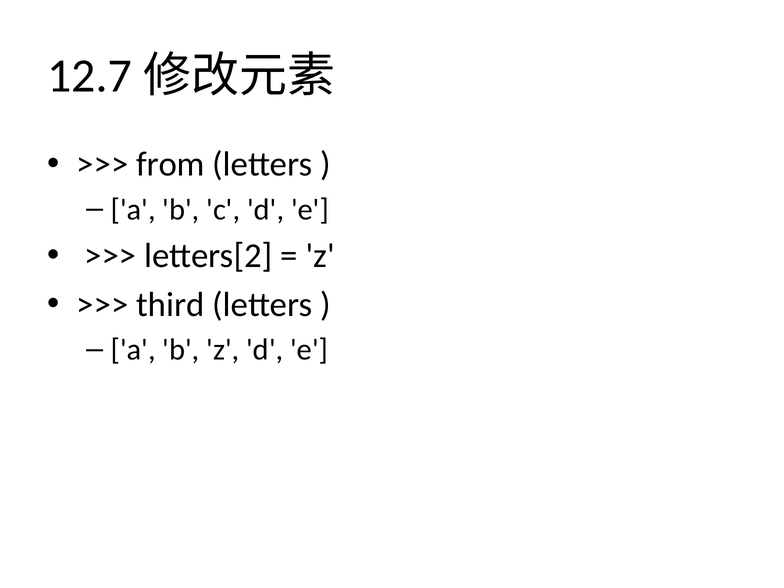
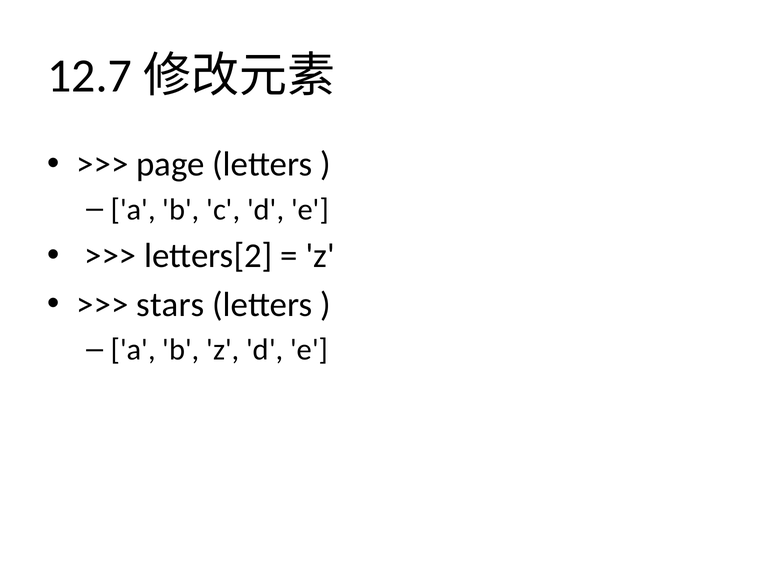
from: from -> page
third: third -> stars
